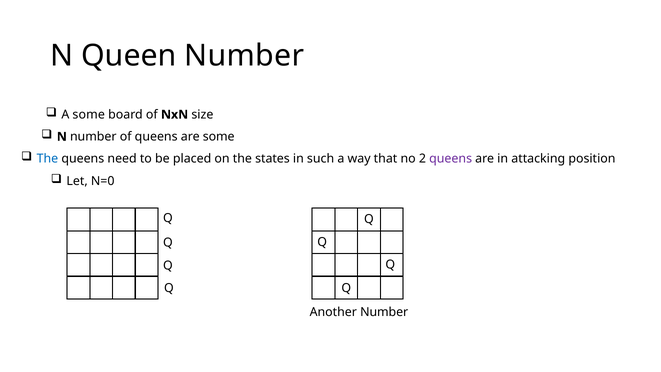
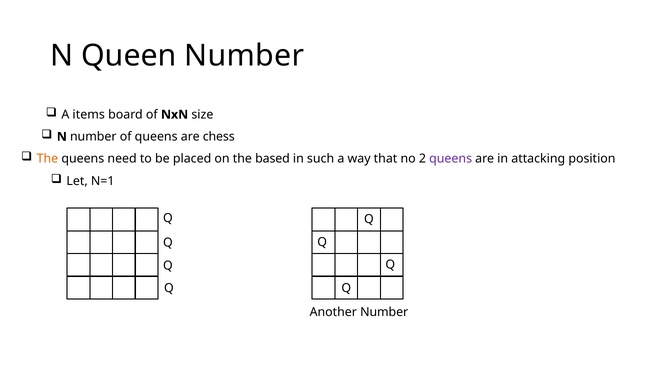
A some: some -> items
are some: some -> chess
The at (47, 159) colour: blue -> orange
states: states -> based
N=0: N=0 -> N=1
